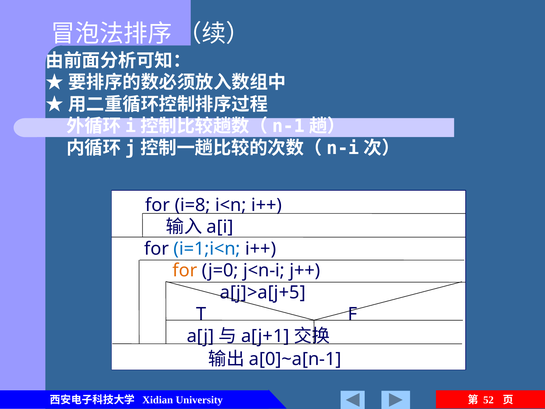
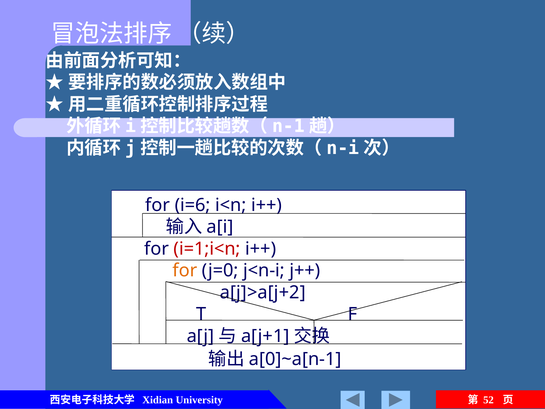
i=8: i=8 -> i=6
i=1;i<n colour: blue -> red
a[j]>a[j+5: a[j]>a[j+5 -> a[j]>a[j+2
